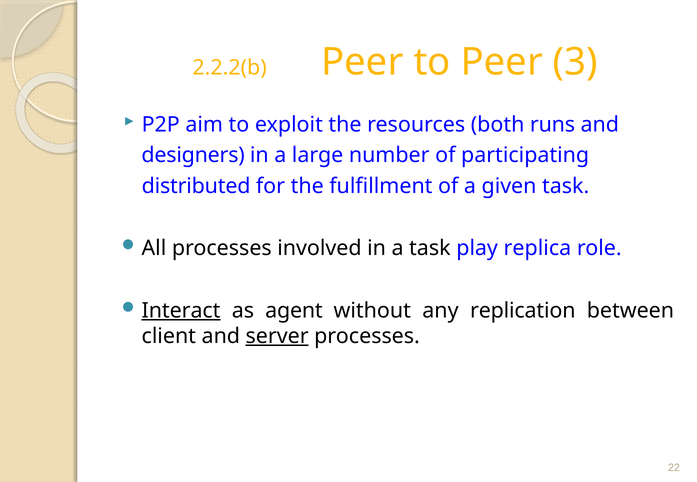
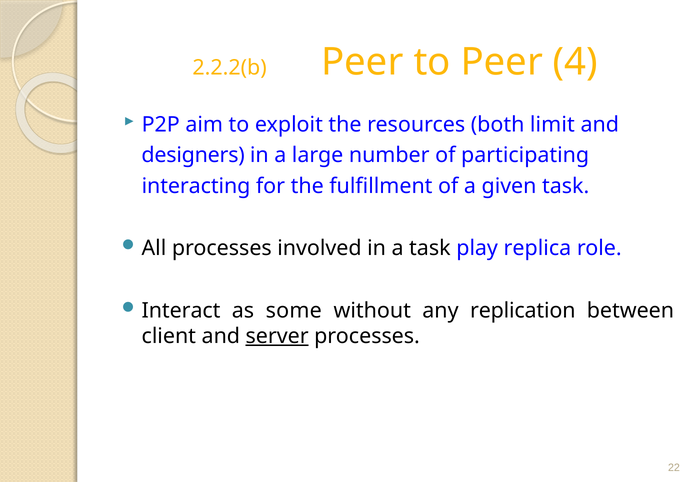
3: 3 -> 4
runs: runs -> limit
distributed: distributed -> interacting
Interact underline: present -> none
agent: agent -> some
